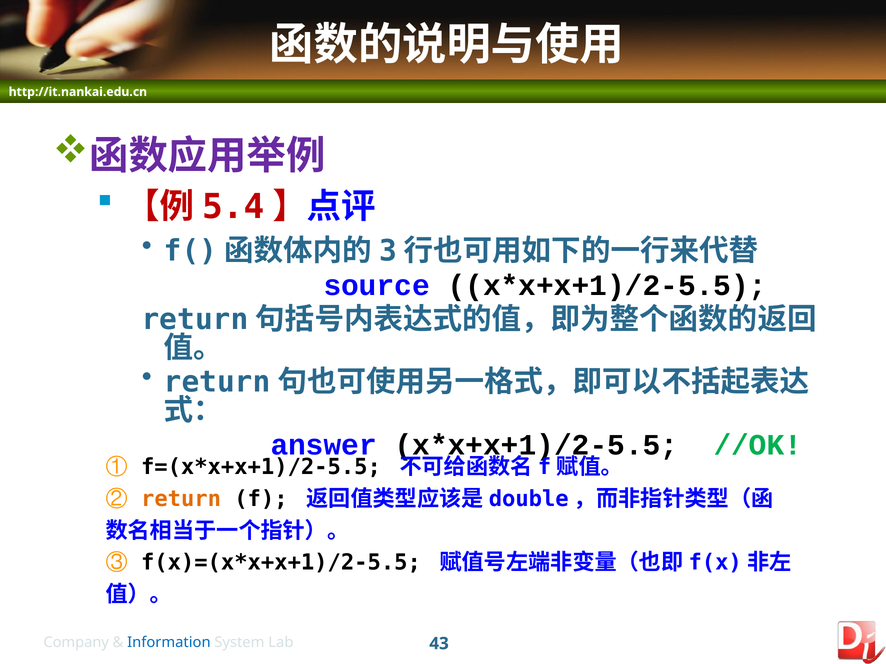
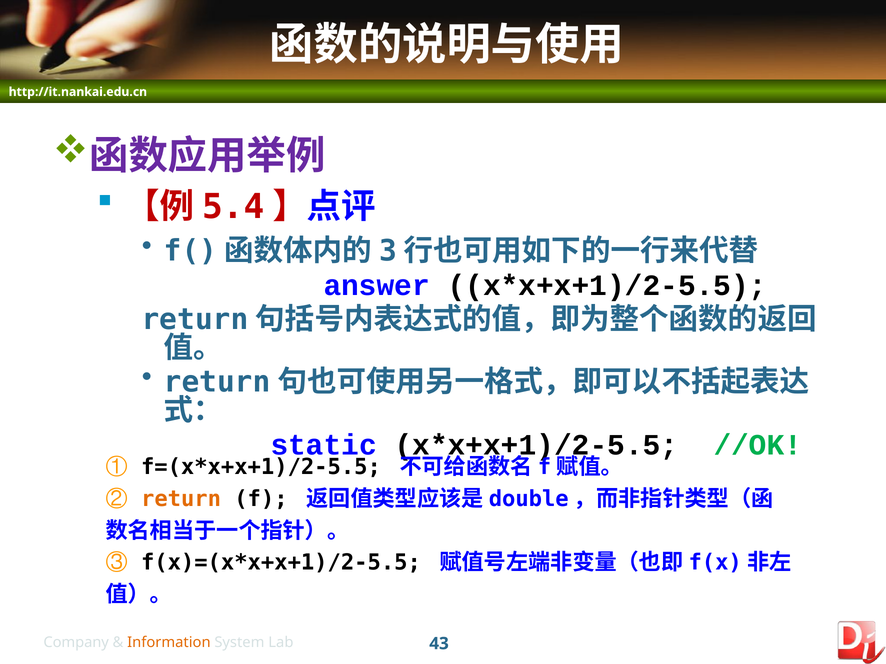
source: source -> answer
answer: answer -> static
Information colour: blue -> orange
